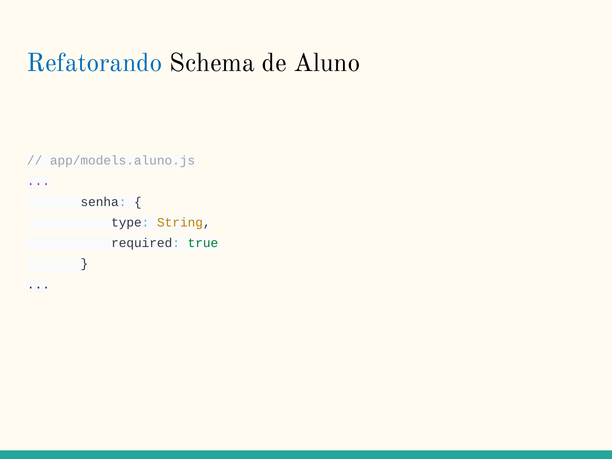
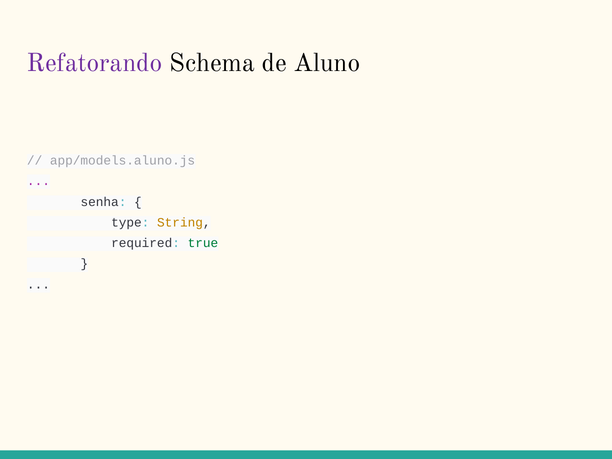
Refatorando colour: blue -> purple
